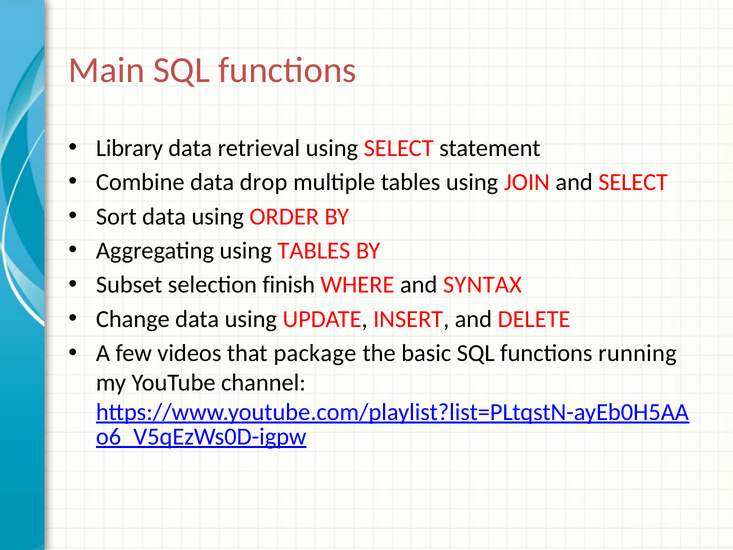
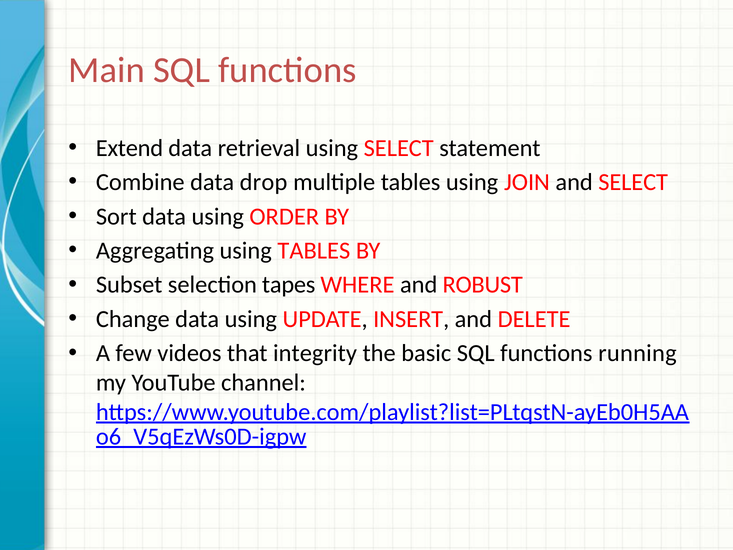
Library: Library -> Extend
finish: finish -> tapes
SYNTAX: SYNTAX -> ROBUST
package: package -> integrity
